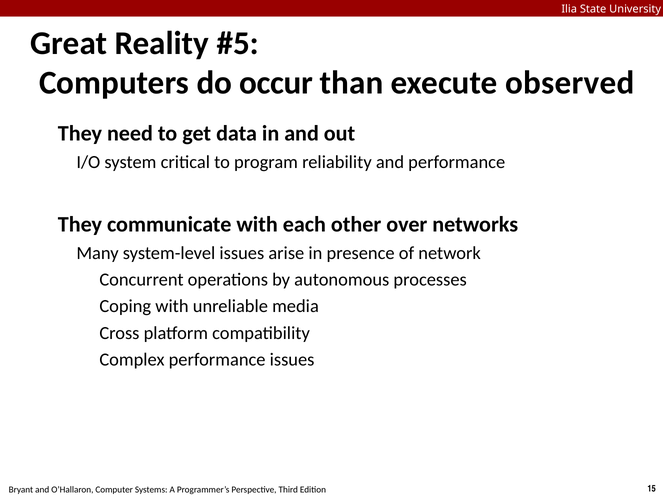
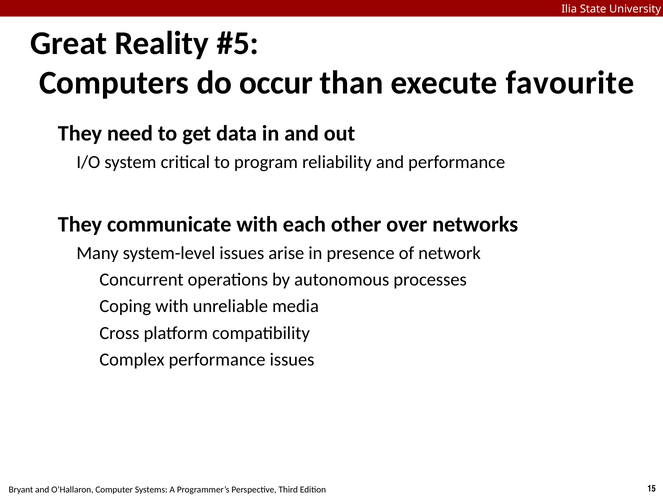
observed: observed -> favourite
